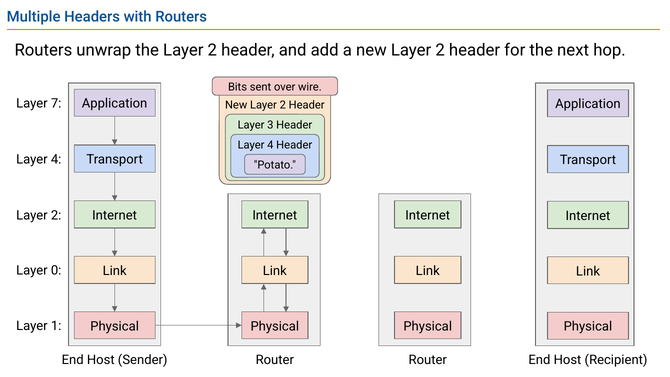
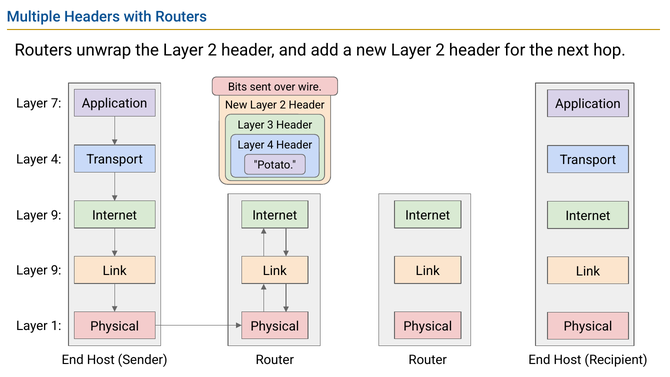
2 at (56, 215): 2 -> 9
0 at (56, 271): 0 -> 9
